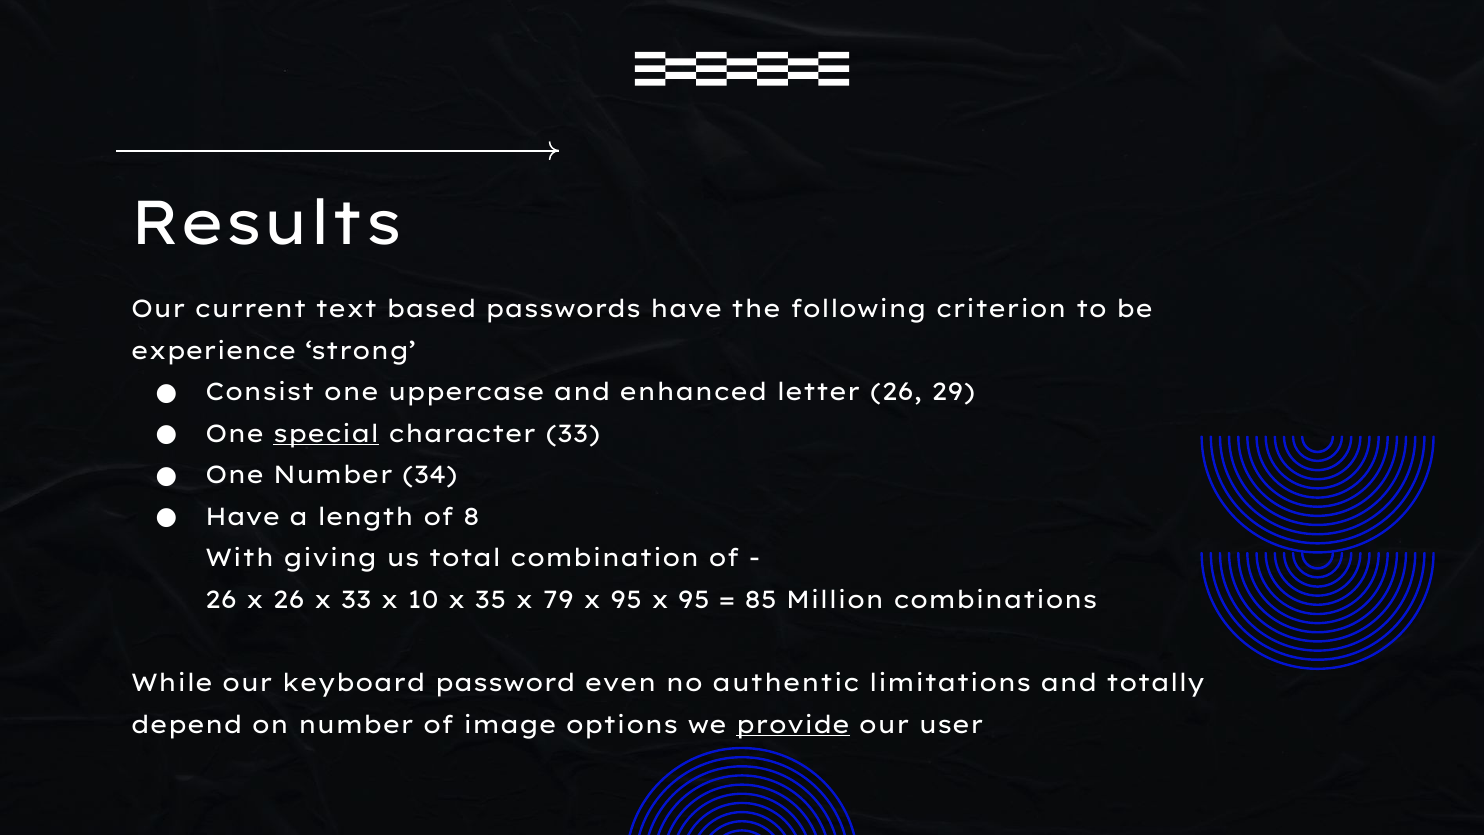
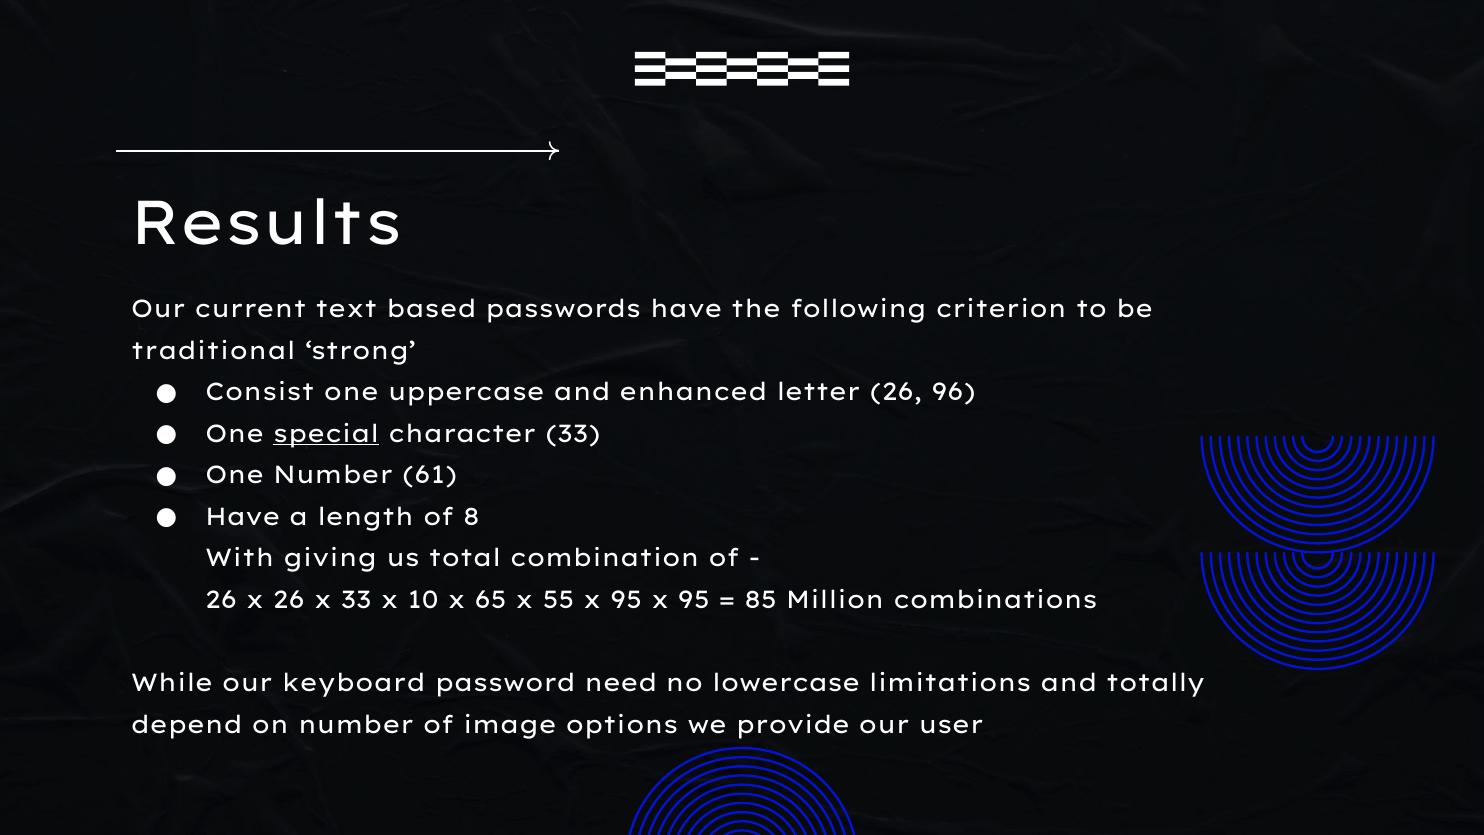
experience: experience -> traditional
29: 29 -> 96
34: 34 -> 61
35: 35 -> 65
79: 79 -> 55
even: even -> need
authentic: authentic -> lowercase
provide underline: present -> none
